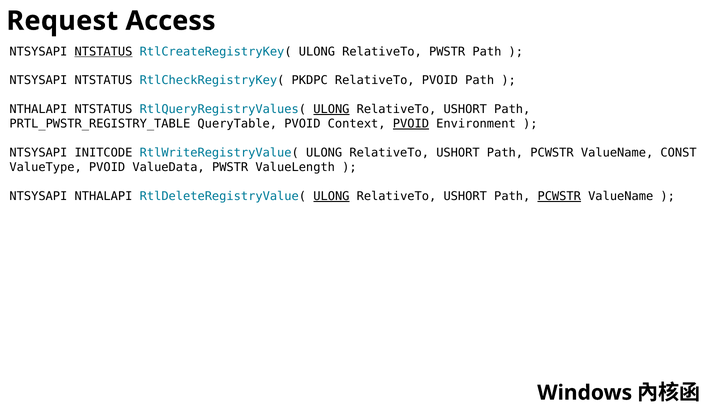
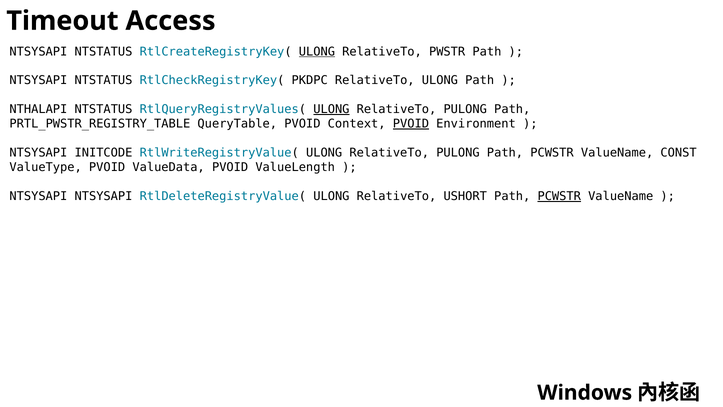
Request: Request -> Timeout
NTSTATUS at (103, 52) underline: present -> none
ULONG at (317, 52) underline: none -> present
RelativeTo PVOID: PVOID -> ULONG
USHORT at (465, 109): USHORT -> PULONG
RtlWriteRegistryValue( ULONG RelativeTo USHORT: USHORT -> PULONG
ValueData PWSTR: PWSTR -> PVOID
NTSYSAPI NTHALAPI: NTHALAPI -> NTSYSAPI
ULONG at (331, 196) underline: present -> none
